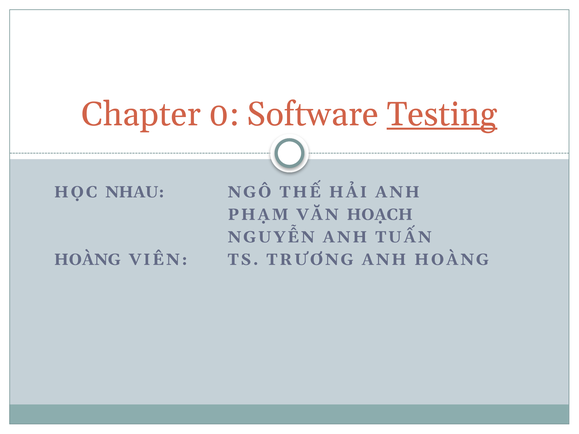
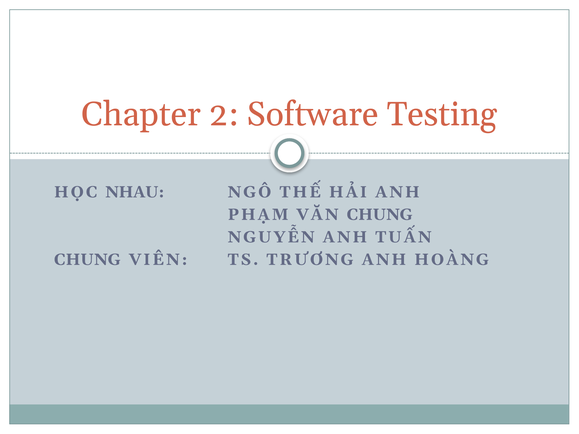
0: 0 -> 2
Testing underline: present -> none
VĂN HOẠCH: HOẠCH -> CHUNG
HOÀNG at (87, 260): HOÀNG -> CHUNG
